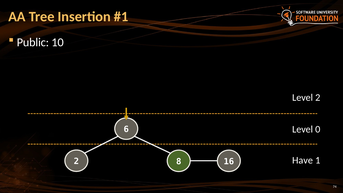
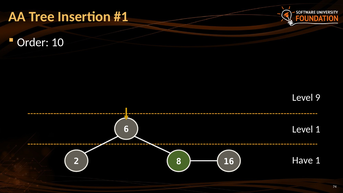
Public: Public -> Order
Level 2: 2 -> 9
Level 0: 0 -> 1
